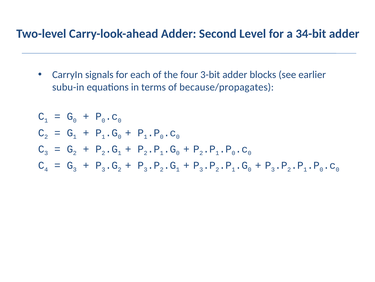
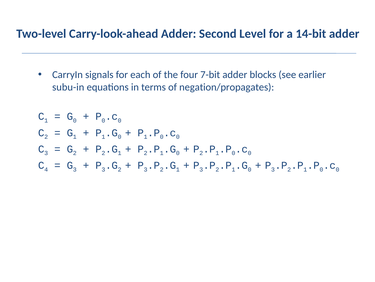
34-bit: 34-bit -> 14-bit
3-bit: 3-bit -> 7-bit
because/propagates: because/propagates -> negation/propagates
